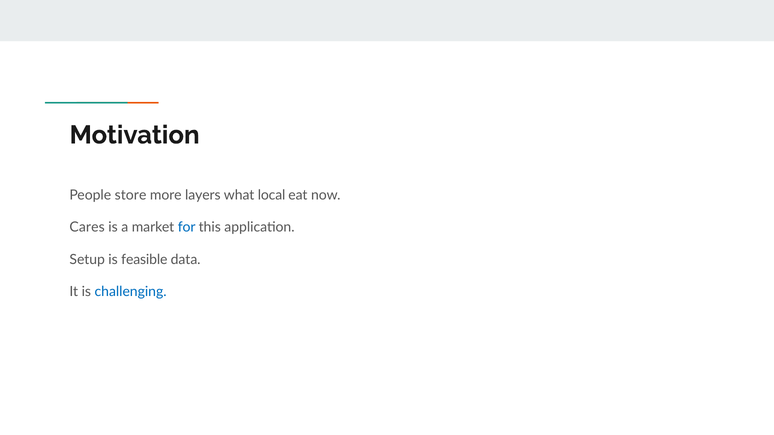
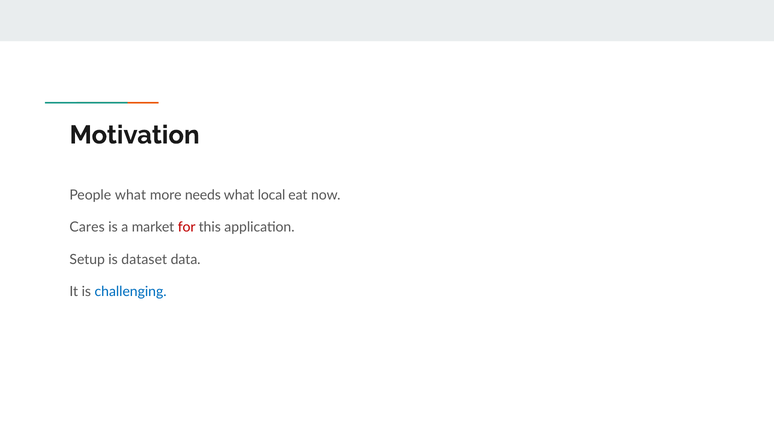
People store: store -> what
layers: layers -> needs
for colour: blue -> red
feasible: feasible -> dataset
